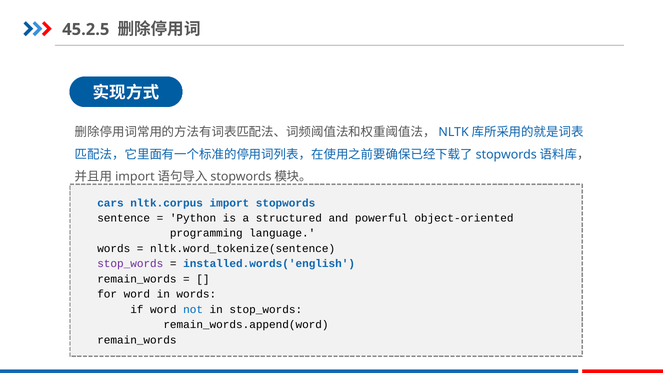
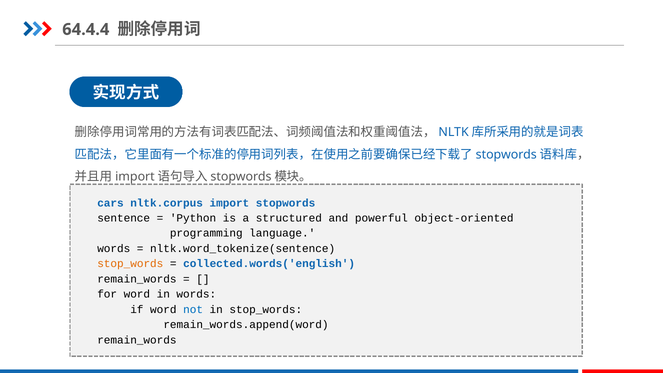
45.2.5: 45.2.5 -> 64.4.4
stop_words at (130, 264) colour: purple -> orange
installed.words('english: installed.words('english -> collected.words('english
